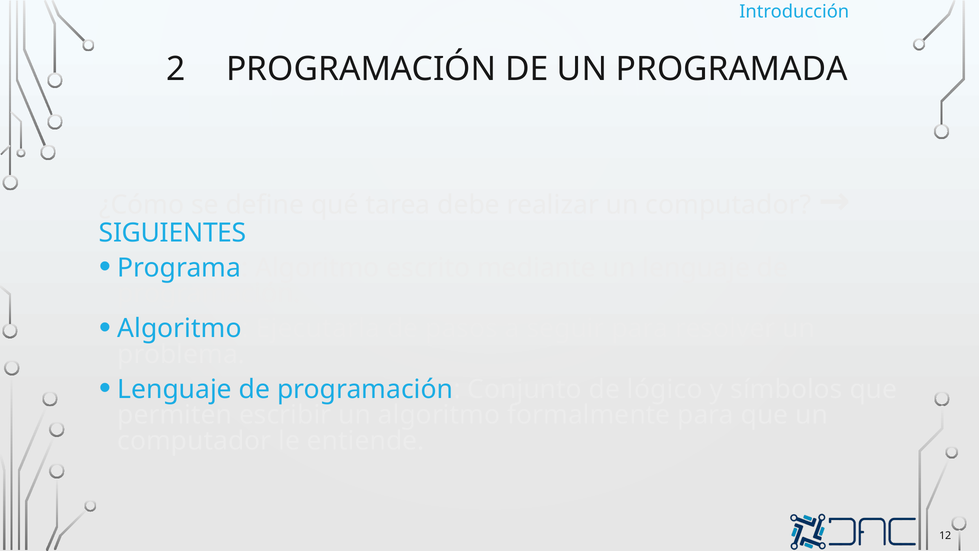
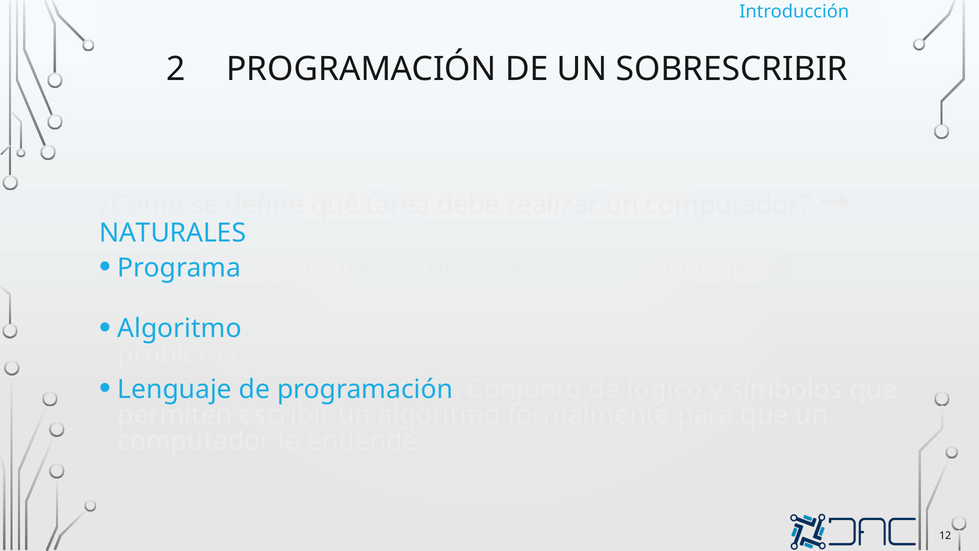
PROGRAMADA: PROGRAMADA -> SOBRESCRIBIR
SIGUIENTES: SIGUIENTES -> NATURALES
